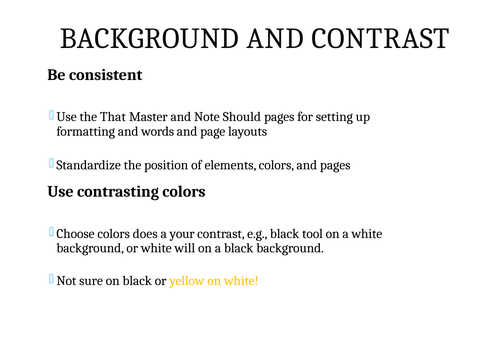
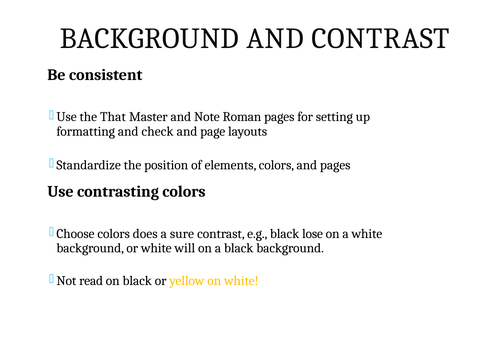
Should: Should -> Roman
words: words -> check
your: your -> sure
tool: tool -> lose
sure: sure -> read
